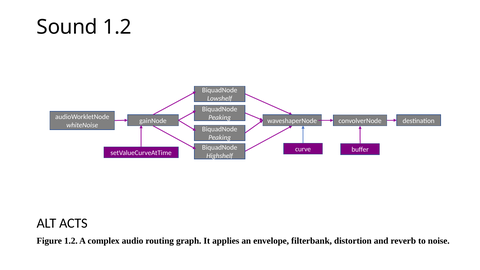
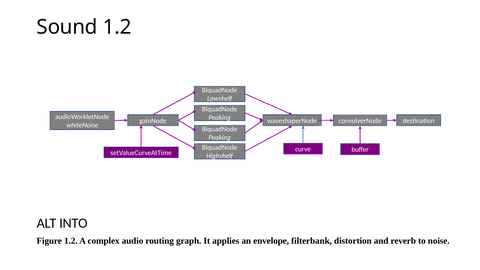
ACTS: ACTS -> INTO
